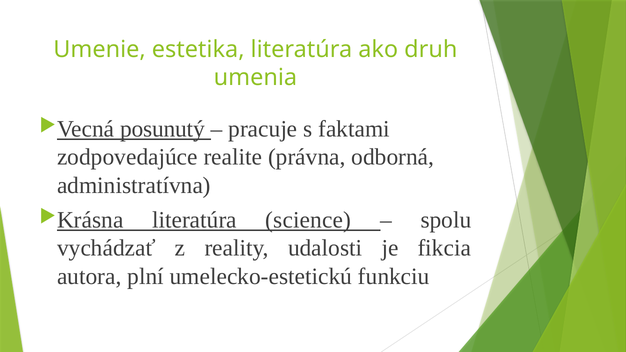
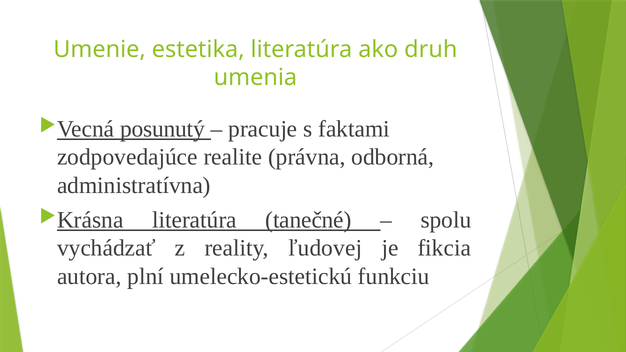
science: science -> tanečné
udalosti: udalosti -> ľudovej
